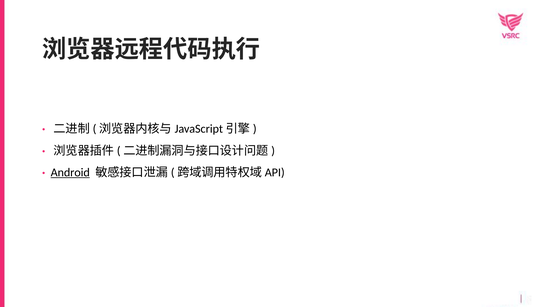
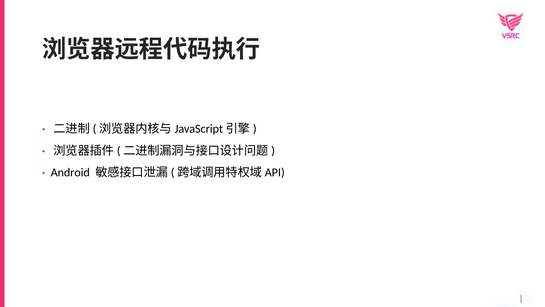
Android underline: present -> none
